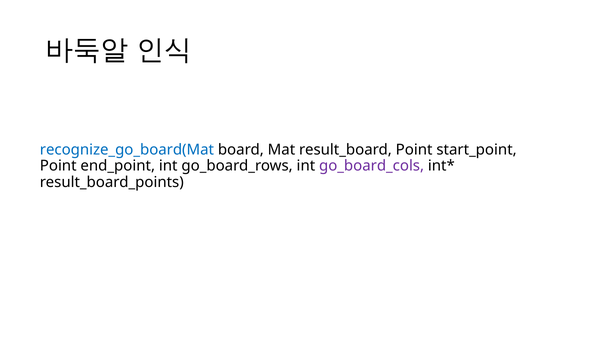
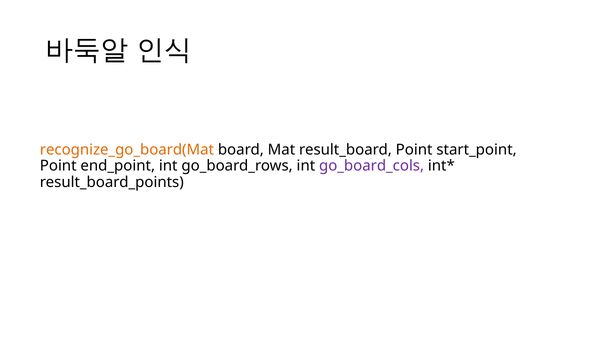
recognize_go_board(Mat colour: blue -> orange
